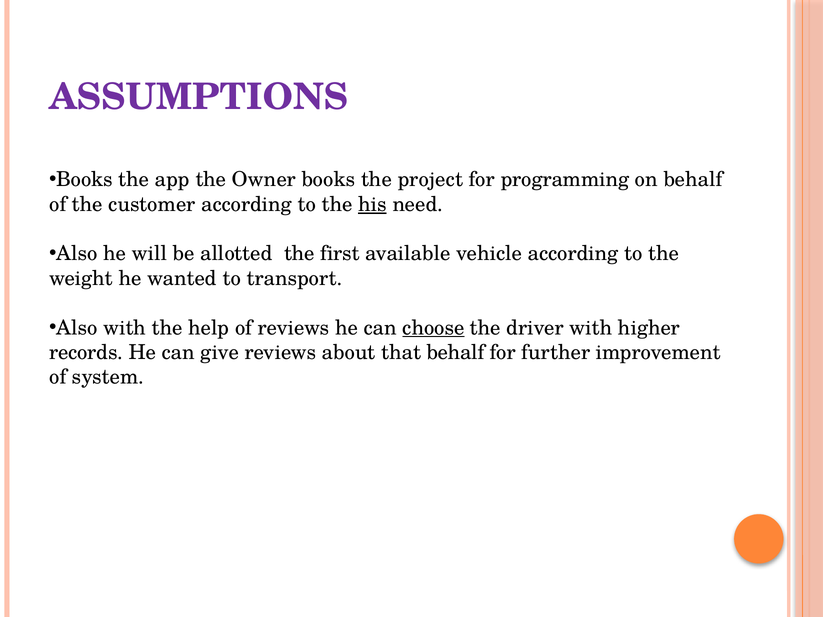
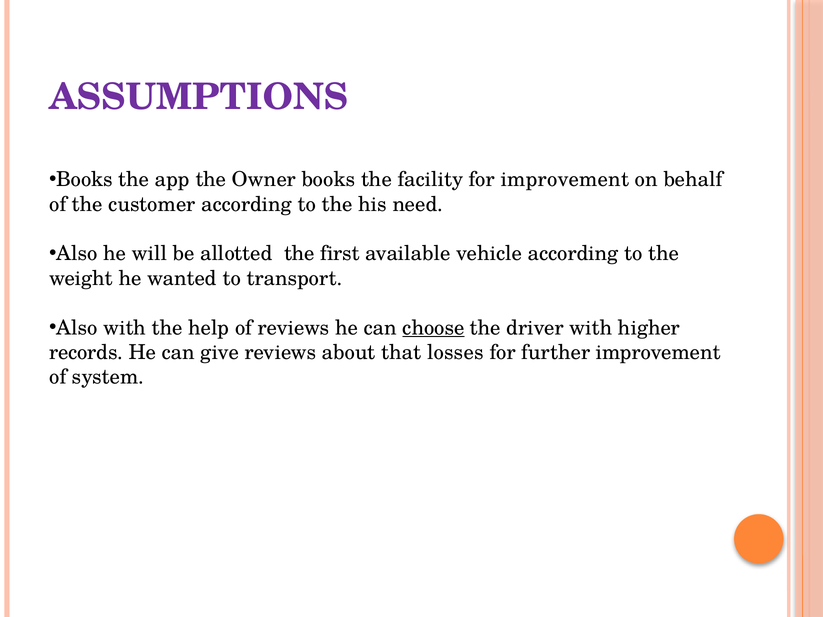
project: project -> facility
for programming: programming -> improvement
his underline: present -> none
that behalf: behalf -> losses
